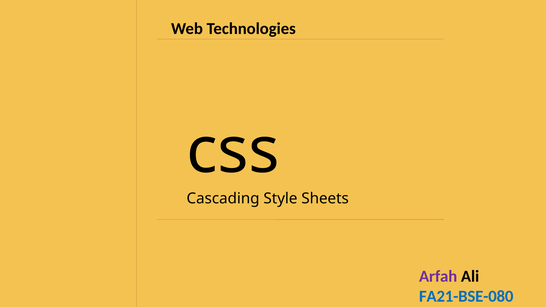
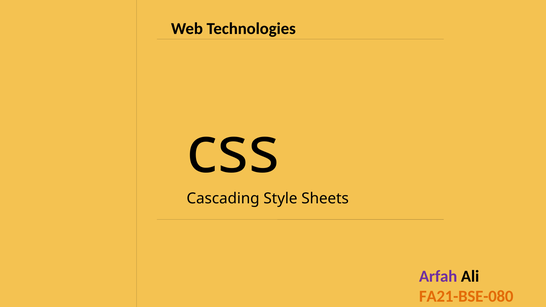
FA21-BSE-080 colour: blue -> orange
